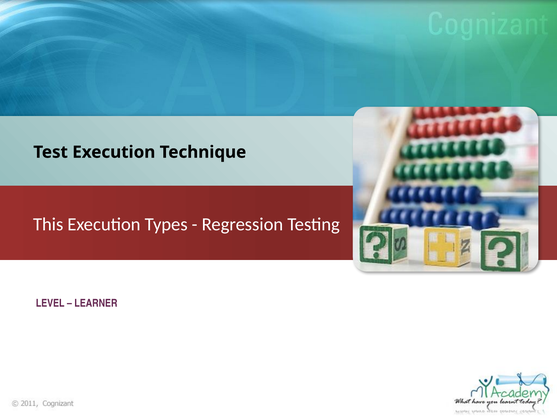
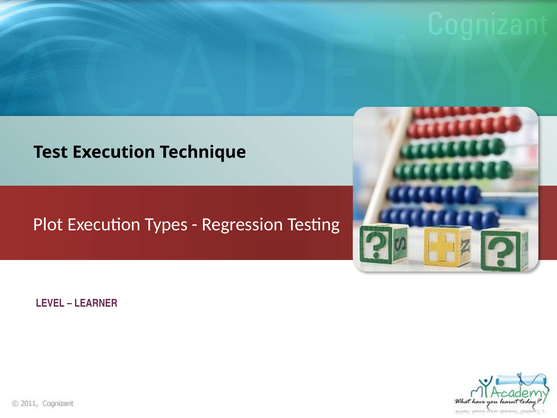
This: This -> Plot
